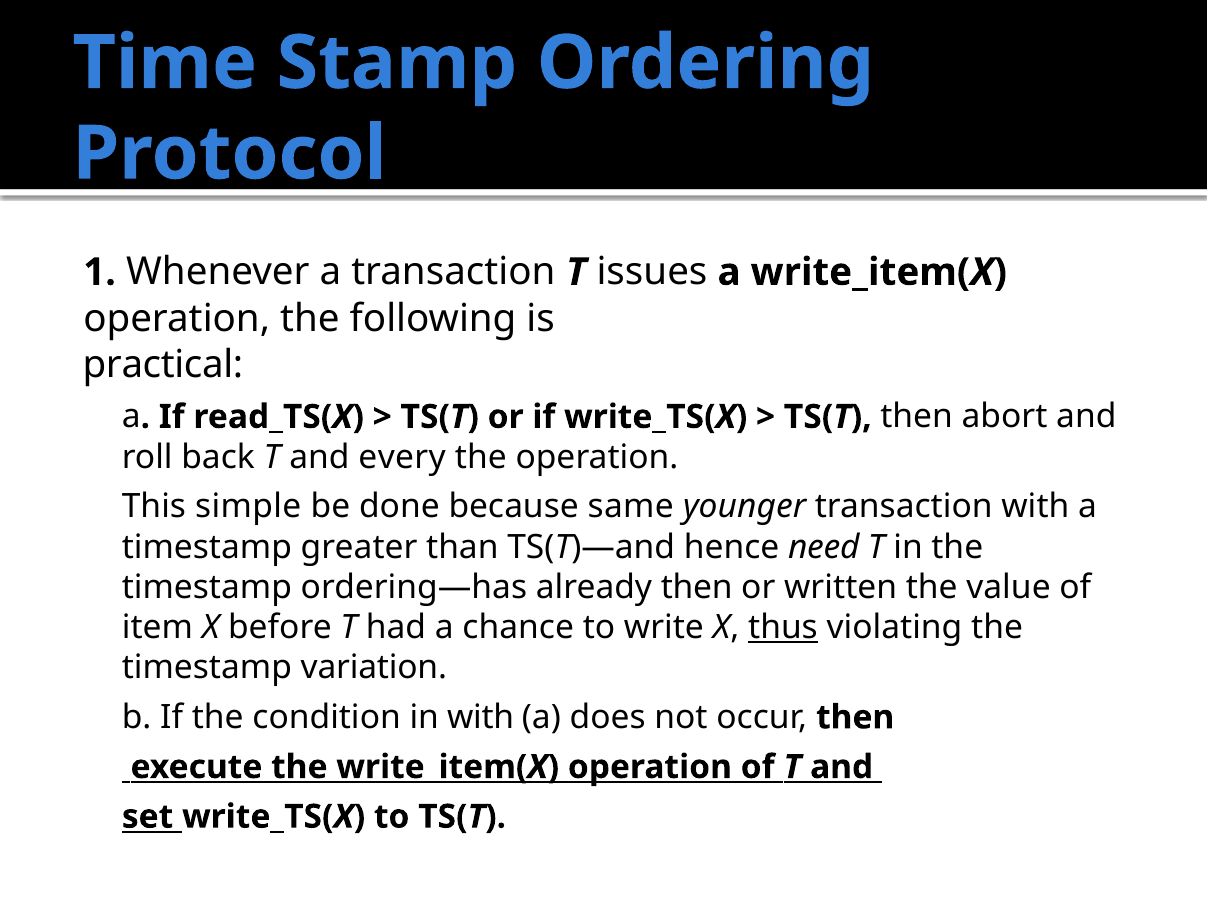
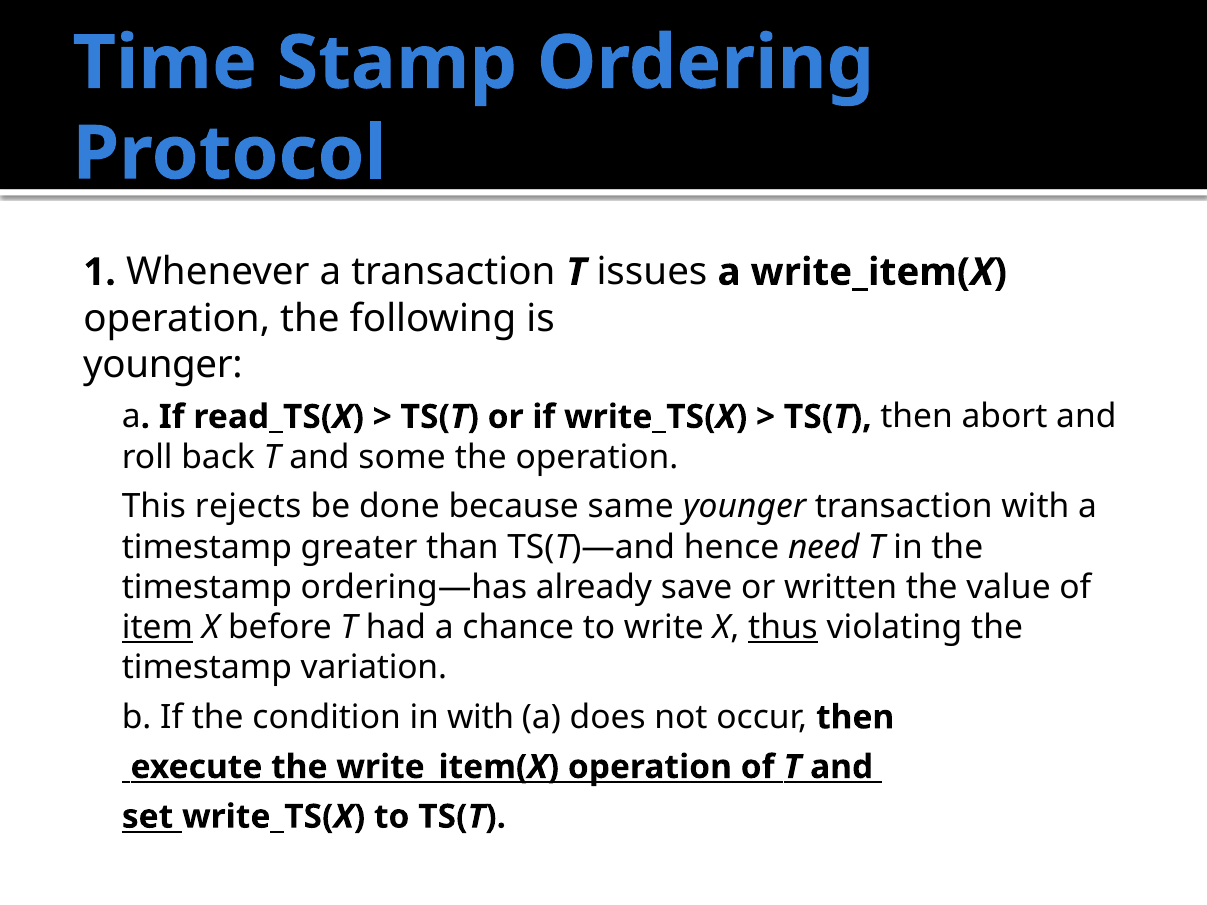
practical at (163, 365): practical -> younger
every: every -> some
simple: simple -> rejects
already then: then -> save
item underline: none -> present
